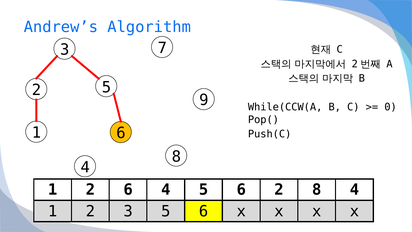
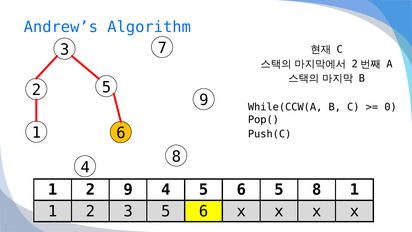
2 6: 6 -> 9
6 2: 2 -> 5
8 4: 4 -> 1
